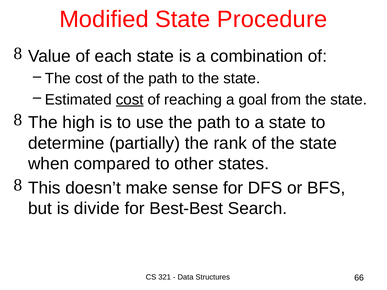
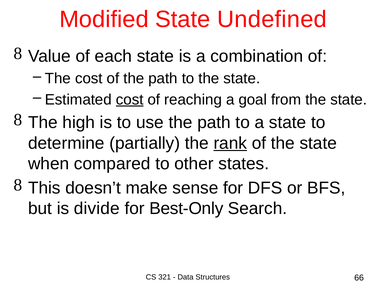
Procedure: Procedure -> Undefined
rank underline: none -> present
Best-Best: Best-Best -> Best-Only
